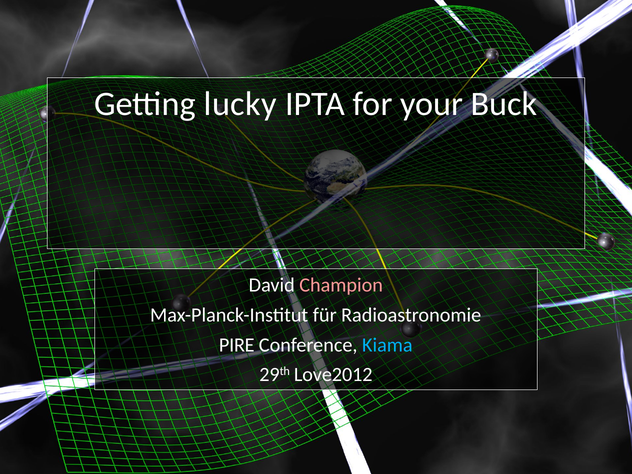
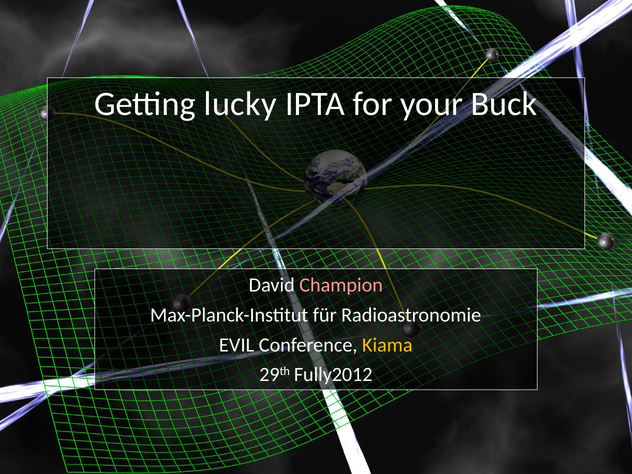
PIRE: PIRE -> EVIL
Kiama colour: light blue -> yellow
Love2012: Love2012 -> Fully2012
